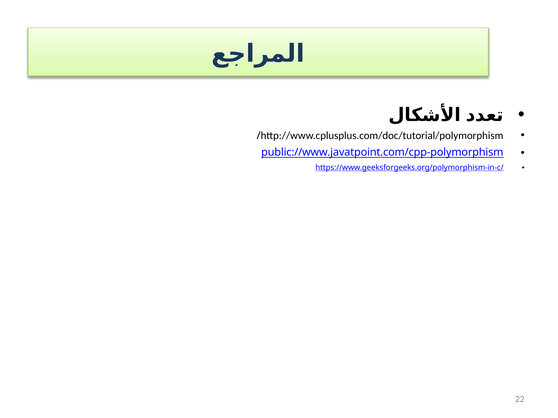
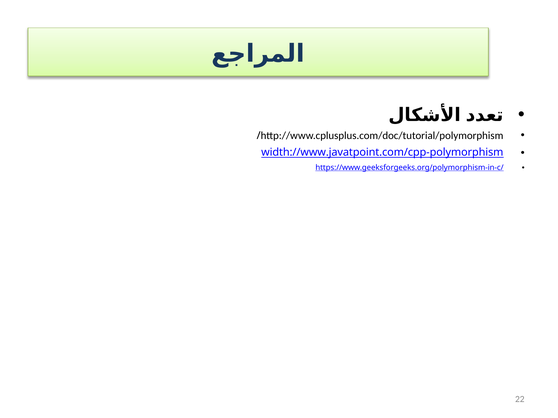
public://www.javatpoint.com/cpp-polymorphism: public://www.javatpoint.com/cpp-polymorphism -> width://www.javatpoint.com/cpp-polymorphism
